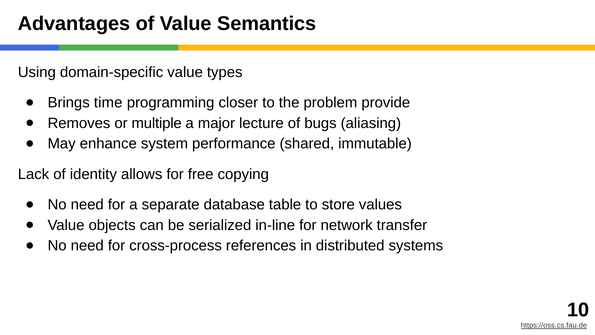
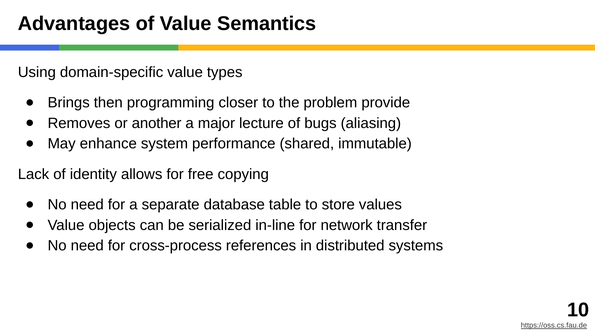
time: time -> then
multiple: multiple -> another
